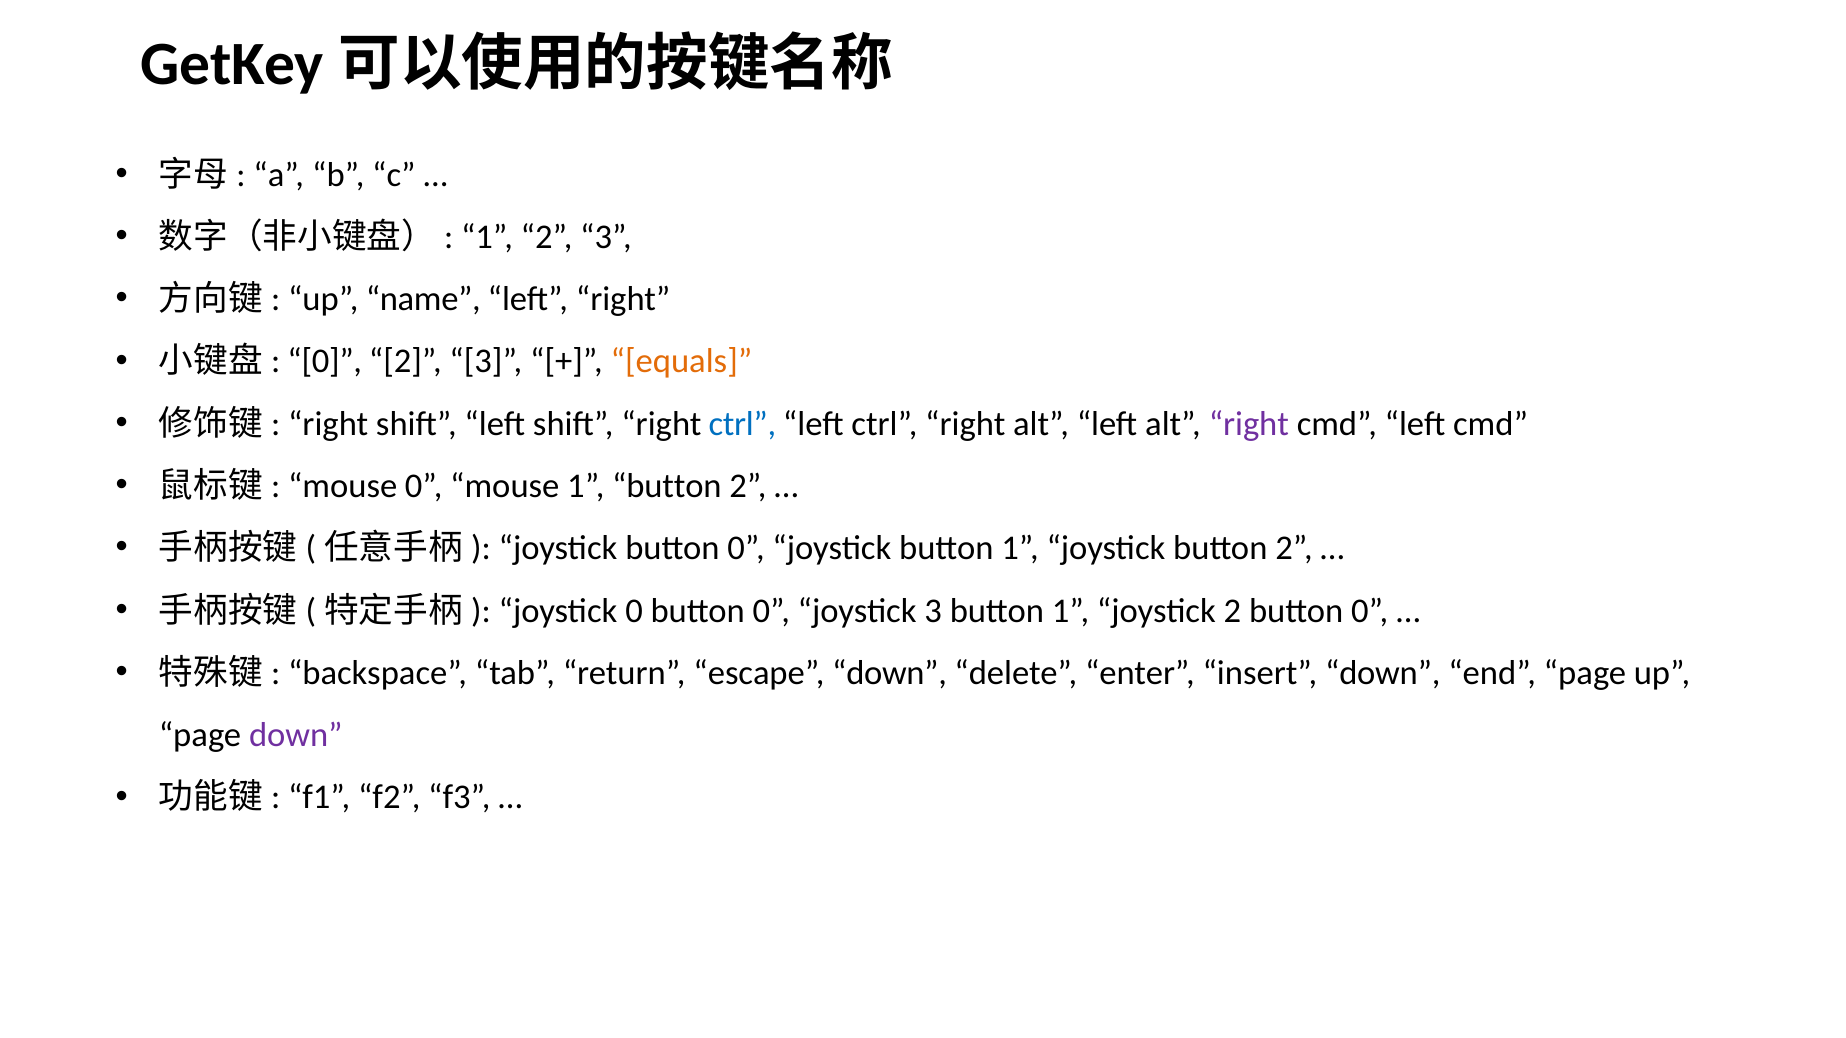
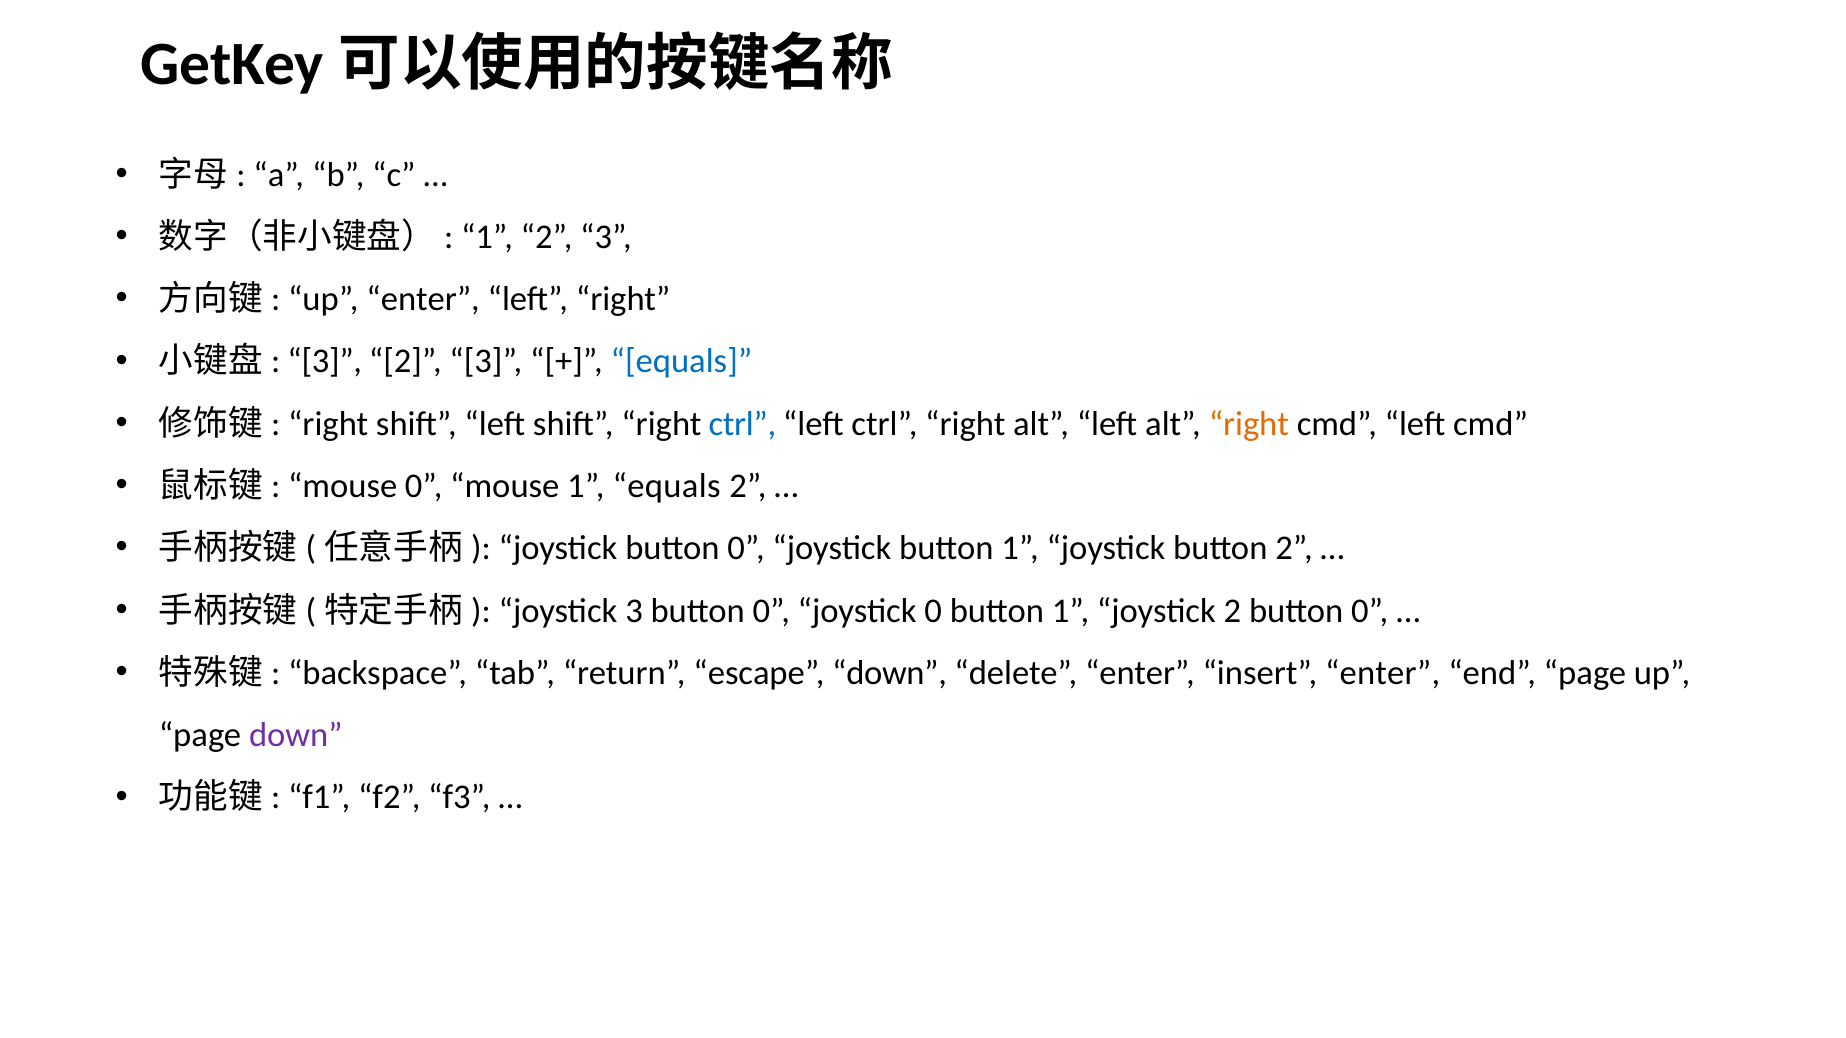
up name: name -> enter
0 at (325, 362): 0 -> 3
equals at (681, 362) colour: orange -> blue
right at (1249, 424) colour: purple -> orange
1 button: button -> equals
joystick 0: 0 -> 3
joystick 3: 3 -> 0
insert down: down -> enter
